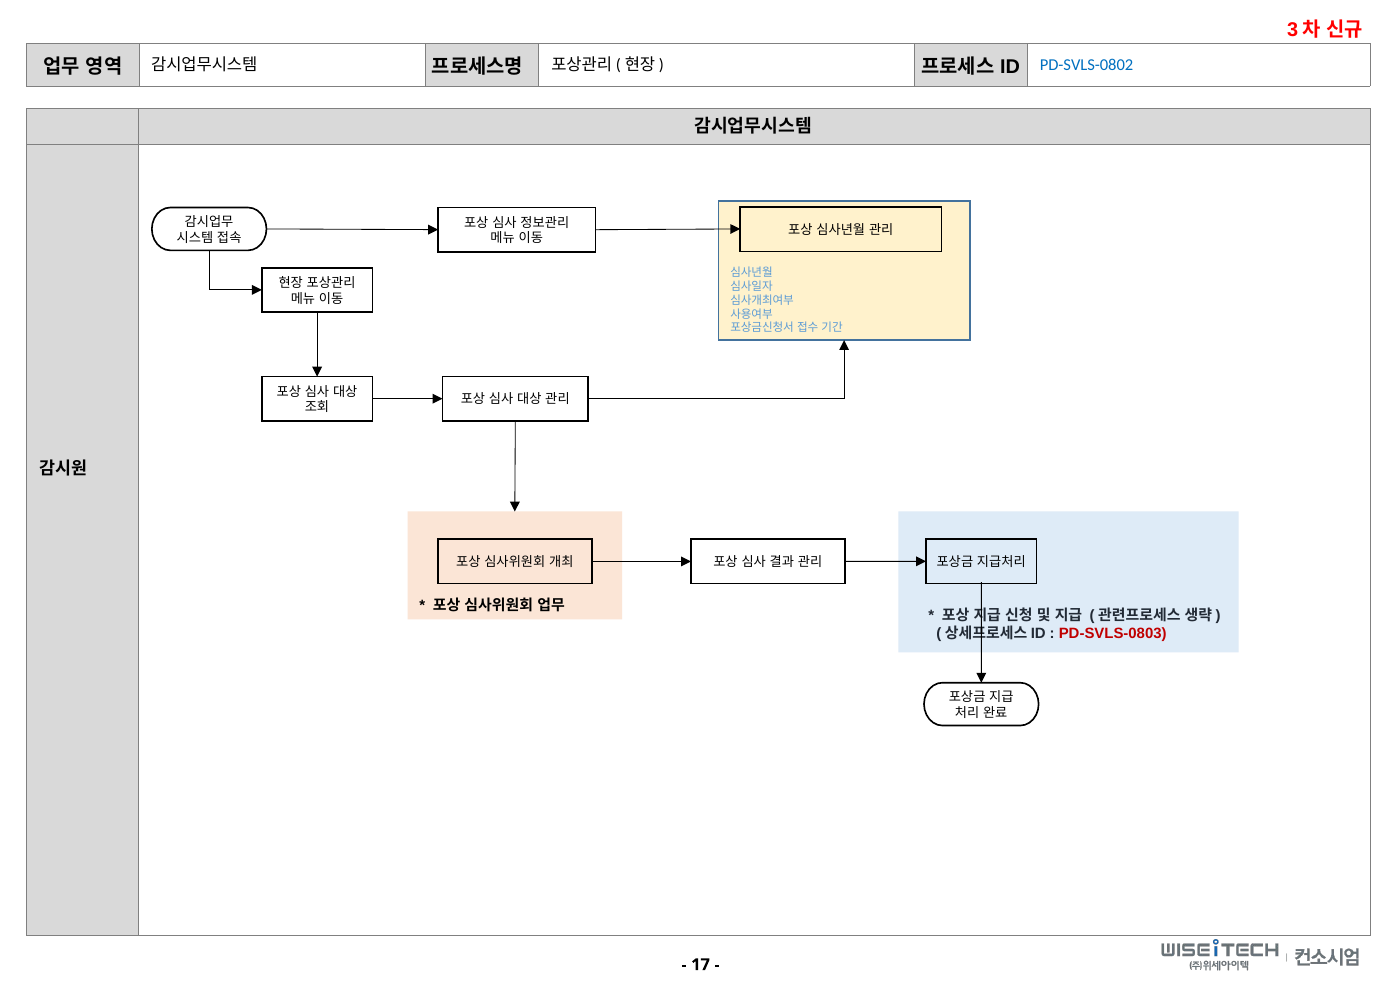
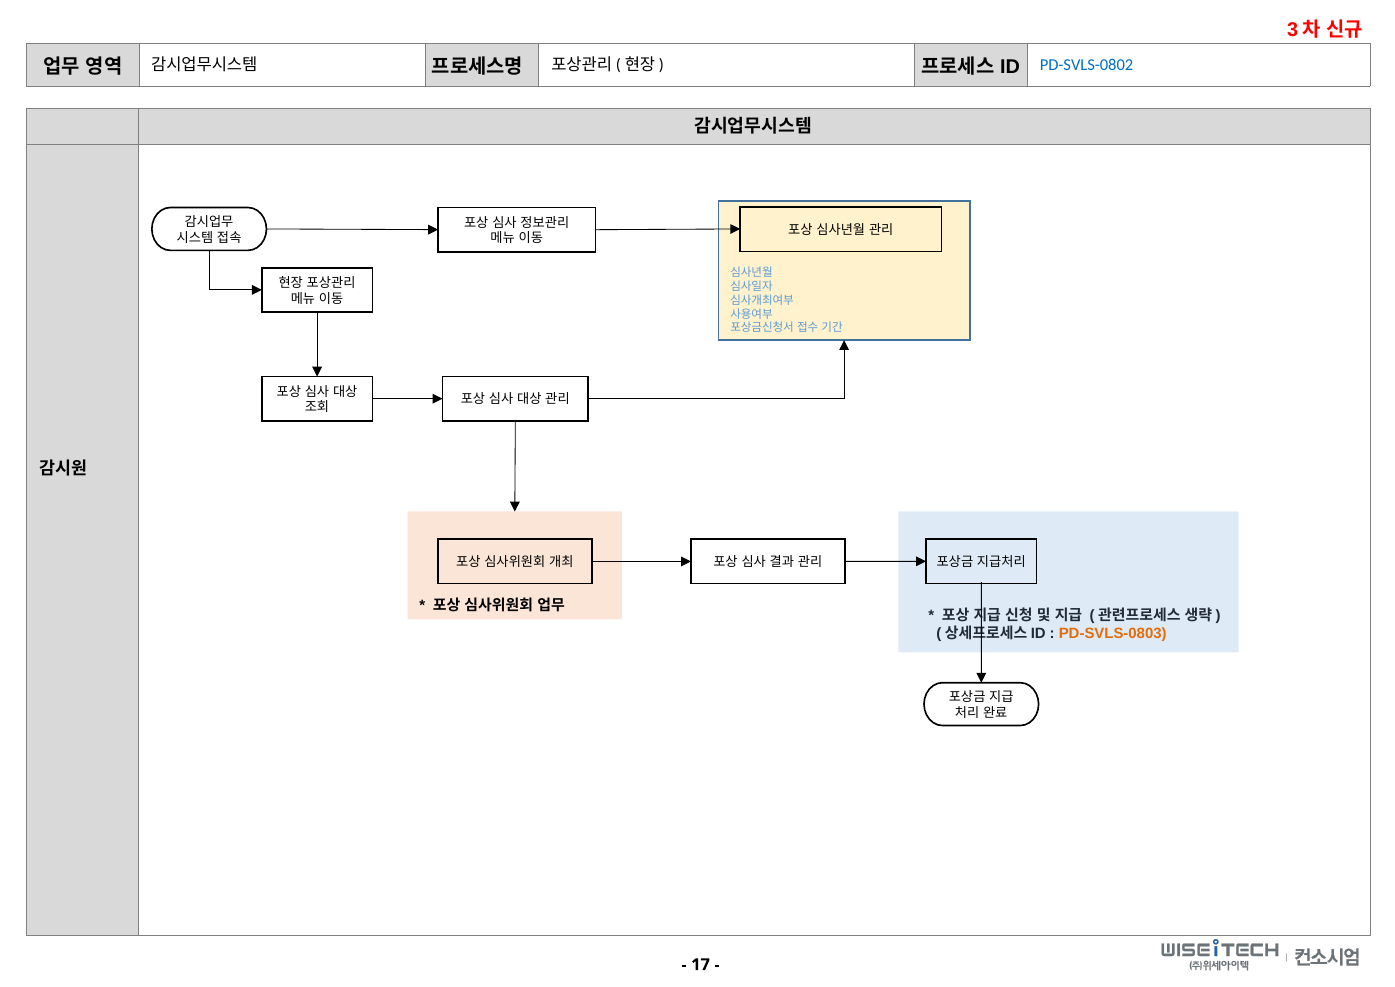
PD-SVLS-0803 colour: red -> orange
